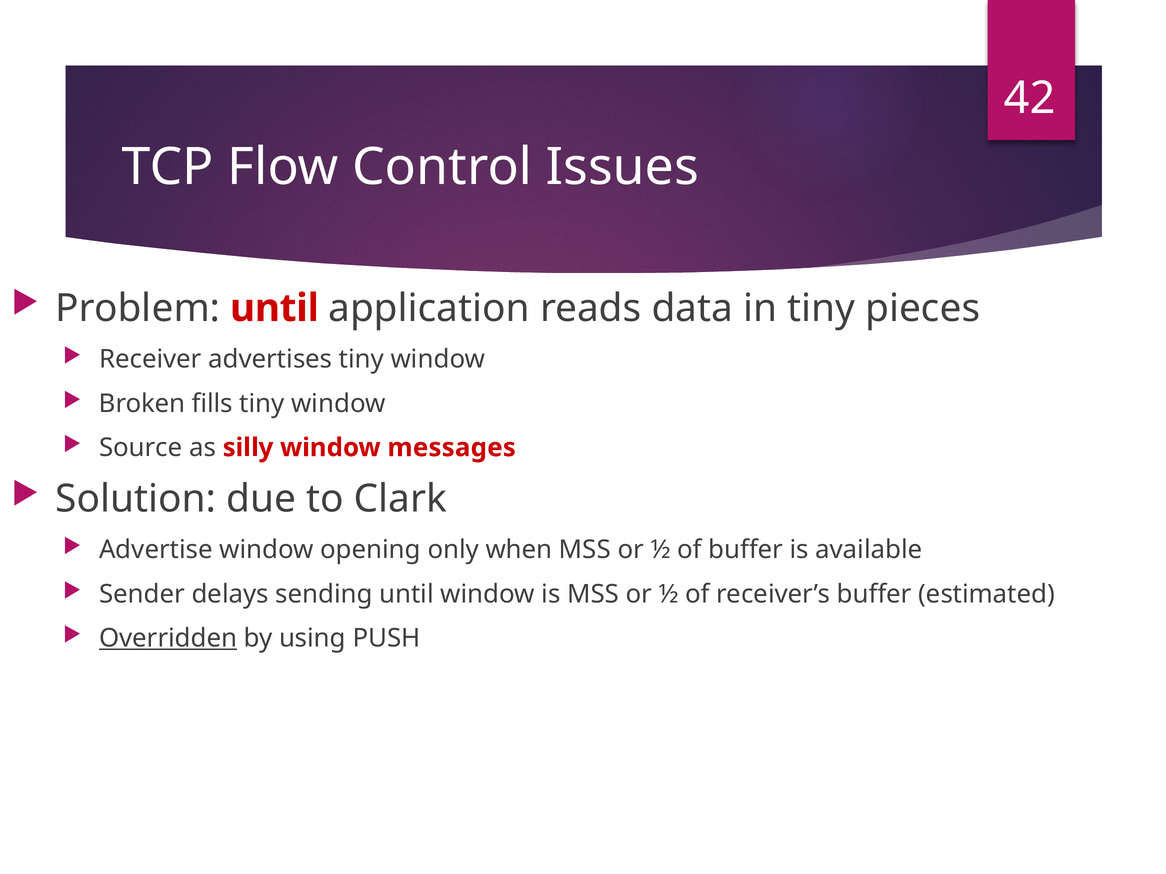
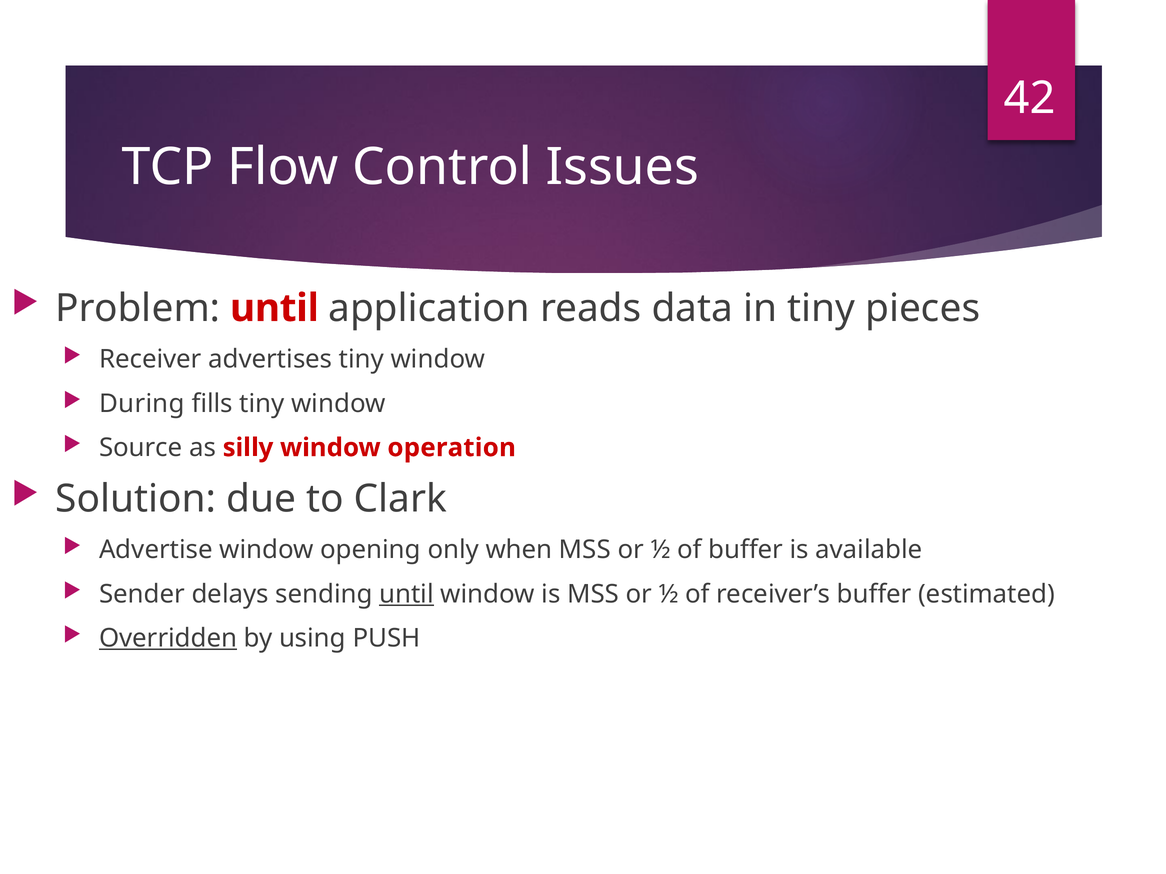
Broken: Broken -> During
messages: messages -> operation
until at (407, 594) underline: none -> present
